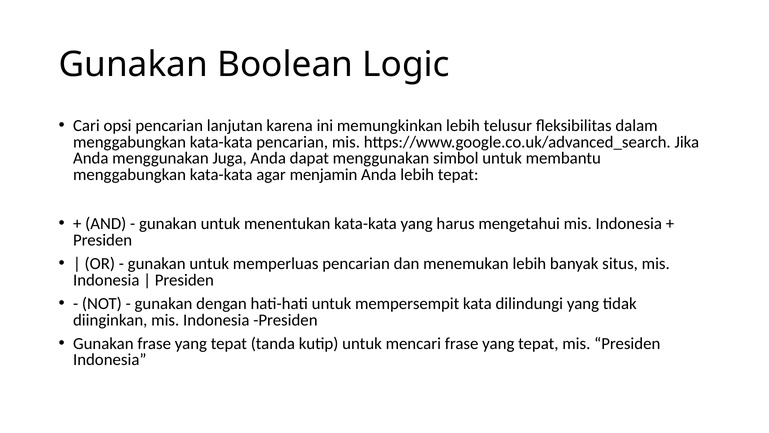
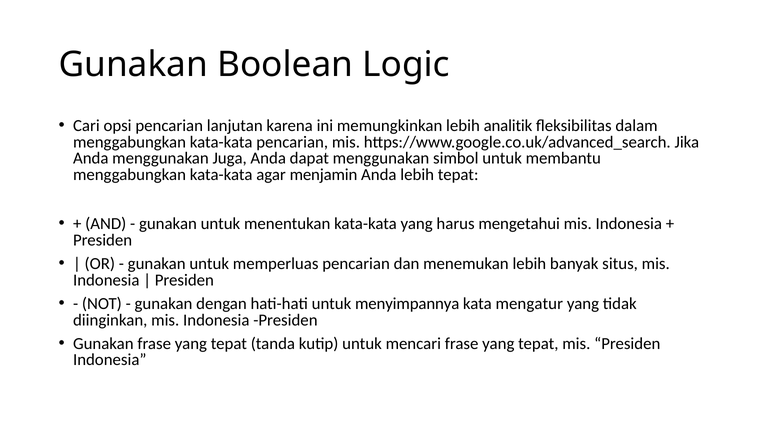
telusur: telusur -> analitik
mempersempit: mempersempit -> menyimpannya
dilindungi: dilindungi -> mengatur
